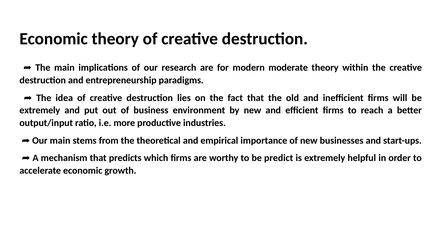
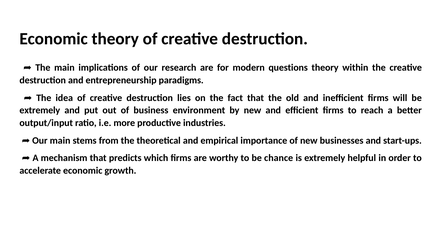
moderate: moderate -> questions
predict: predict -> chance
